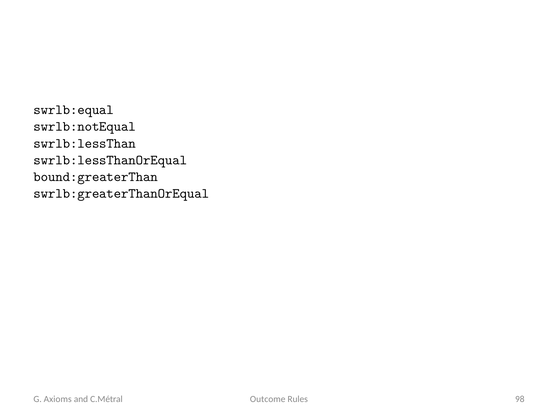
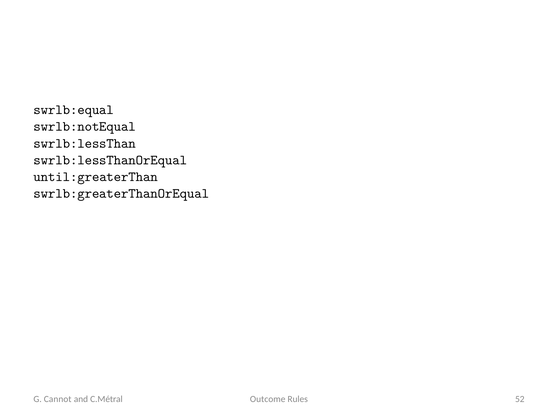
bound:greaterThan: bound:greaterThan -> until:greaterThan
98: 98 -> 52
Axioms: Axioms -> Cannot
